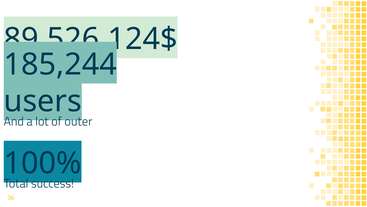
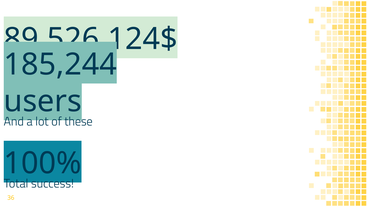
outer: outer -> these
